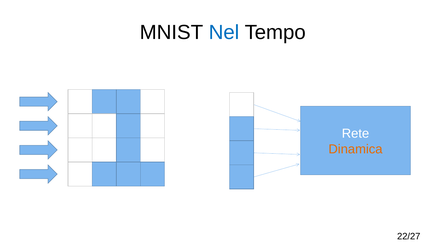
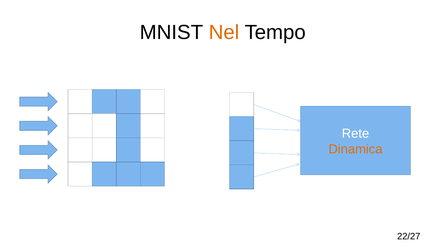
Nel colour: blue -> orange
